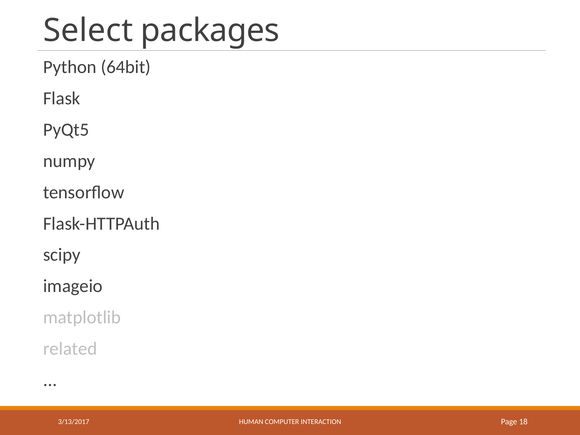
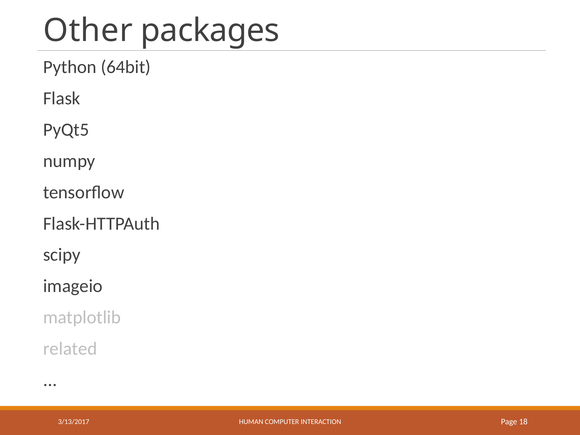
Select: Select -> Other
